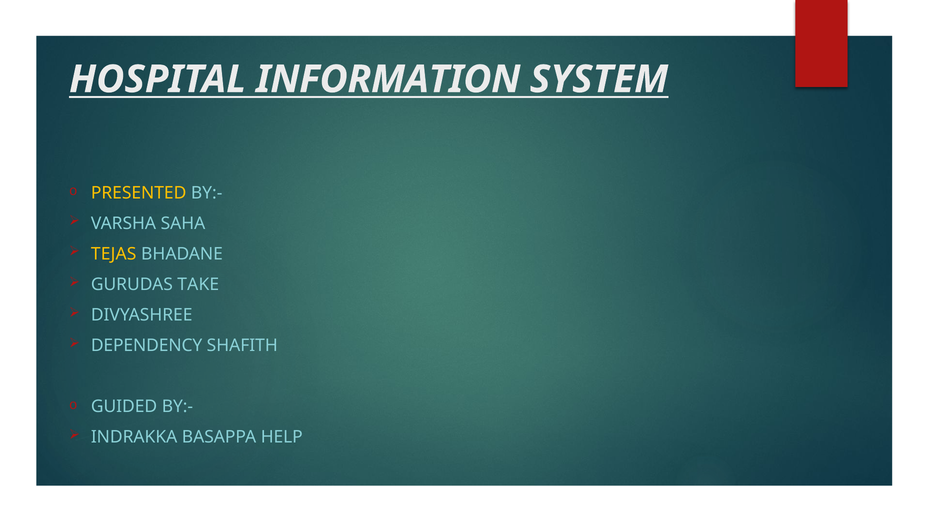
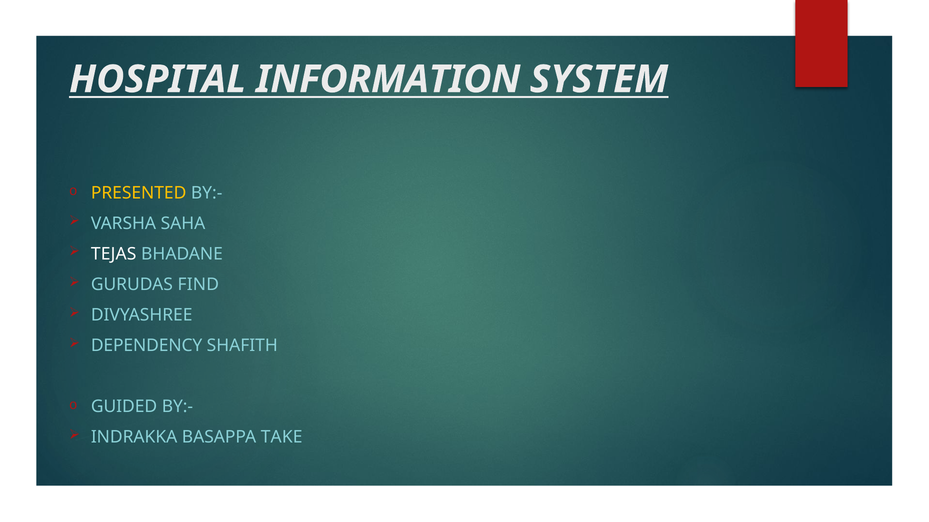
TEJAS colour: yellow -> white
TAKE: TAKE -> FIND
HELP: HELP -> TAKE
